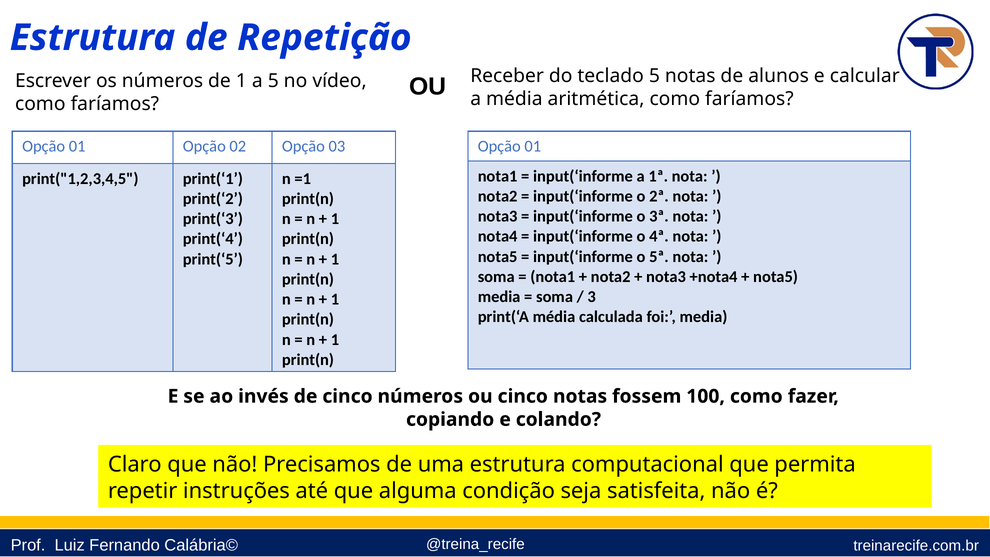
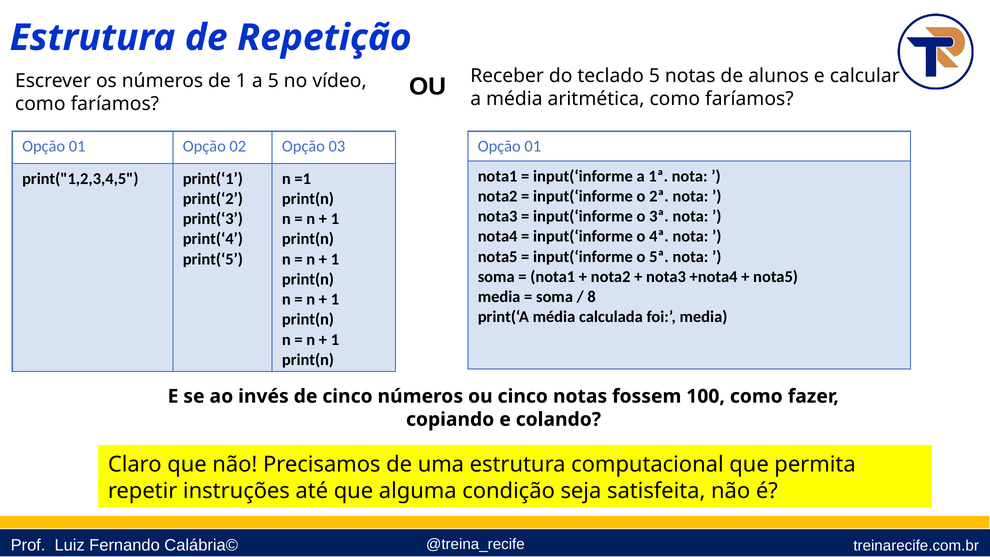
3: 3 -> 8
